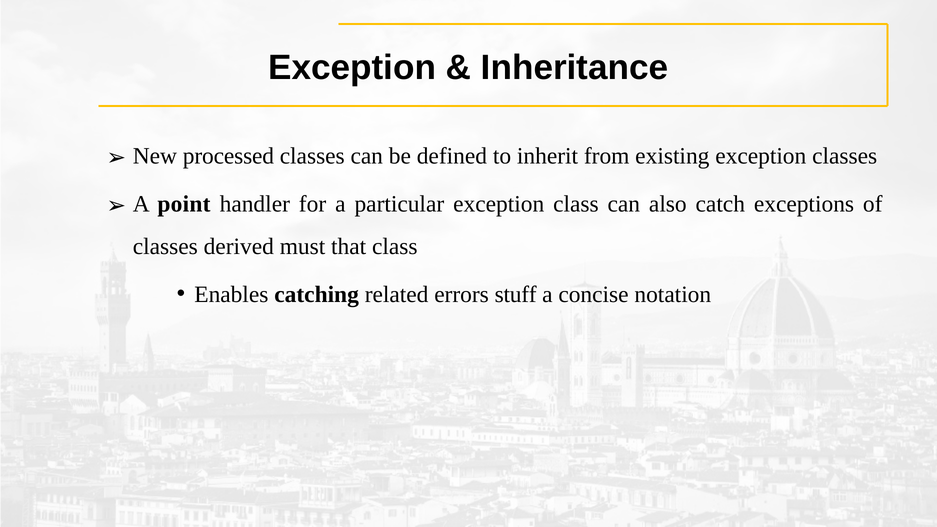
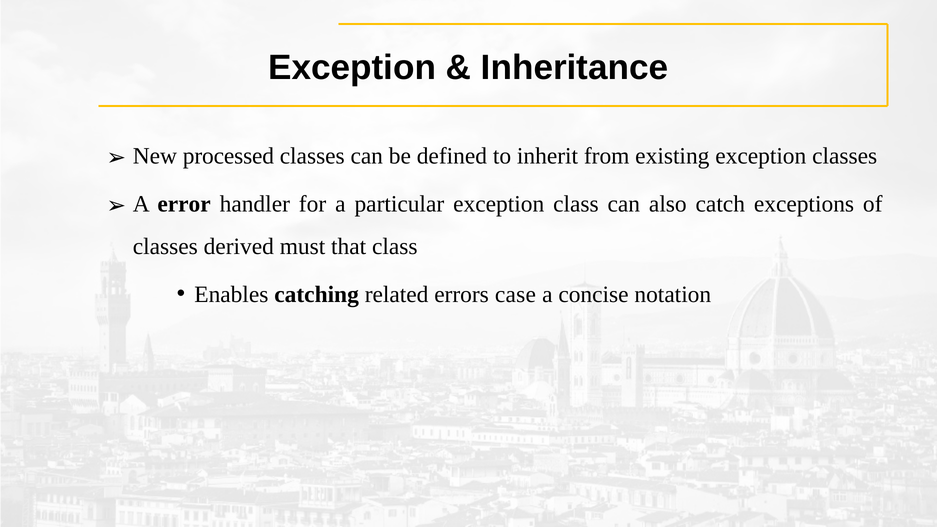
point: point -> error
stuff: stuff -> case
